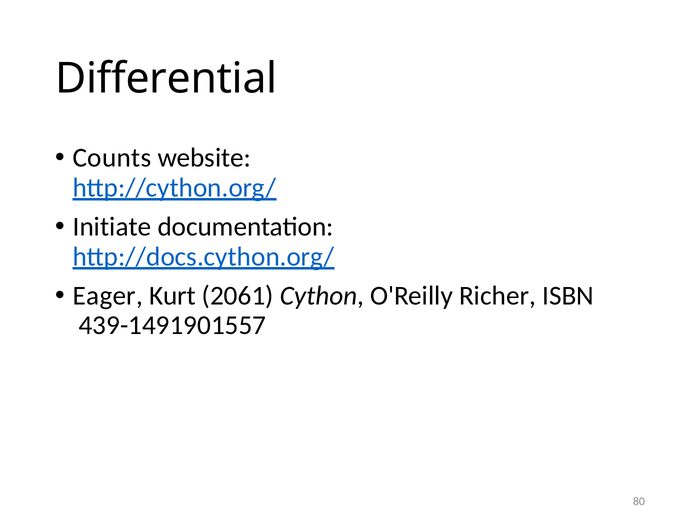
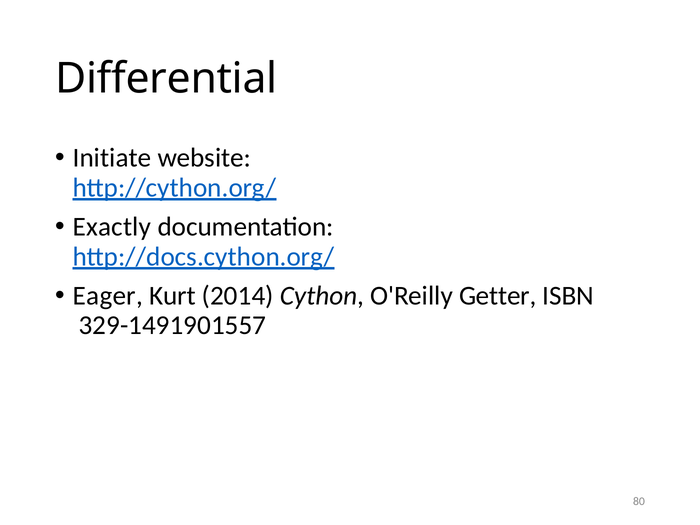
Counts: Counts -> Initiate
Initiate: Initiate -> Exactly
2061: 2061 -> 2014
Richer: Richer -> Getter
439-1491901557: 439-1491901557 -> 329-1491901557
